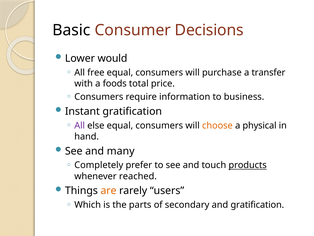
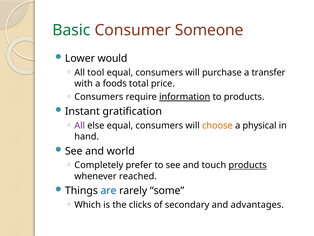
Basic colour: black -> green
Decisions: Decisions -> Someone
free: free -> tool
information underline: none -> present
to business: business -> products
many: many -> world
are colour: orange -> blue
users: users -> some
parts: parts -> clicks
and gratification: gratification -> advantages
